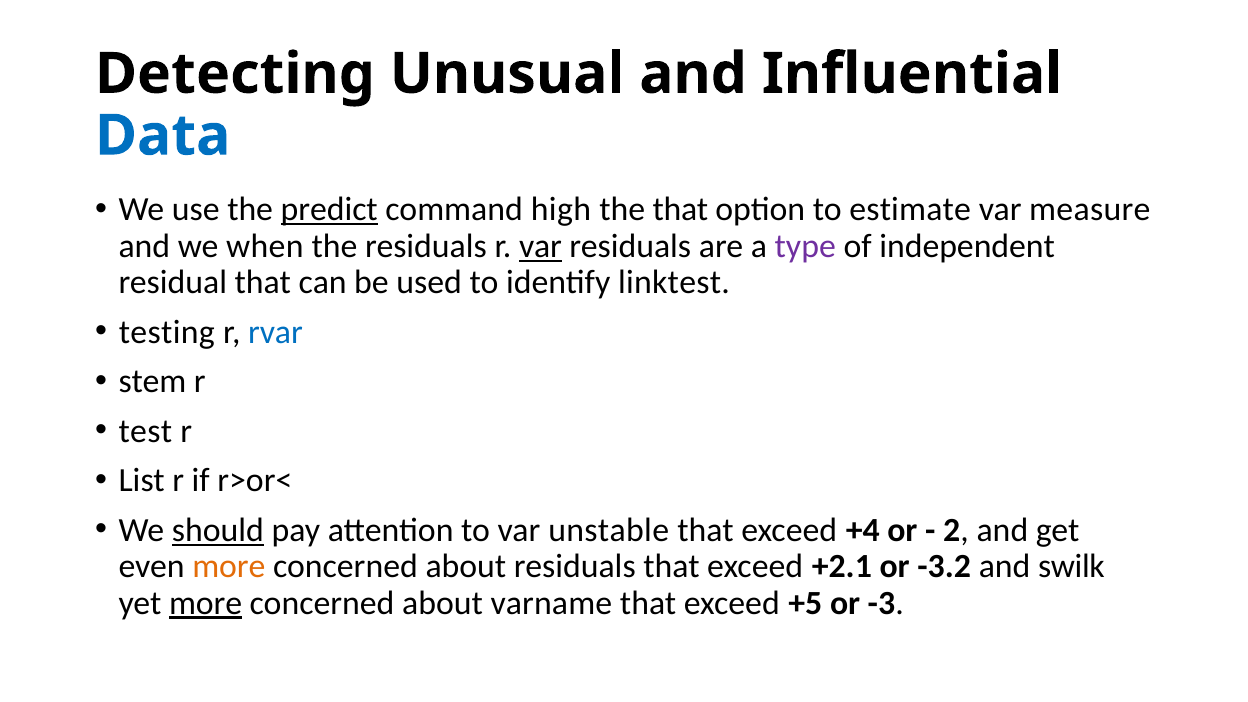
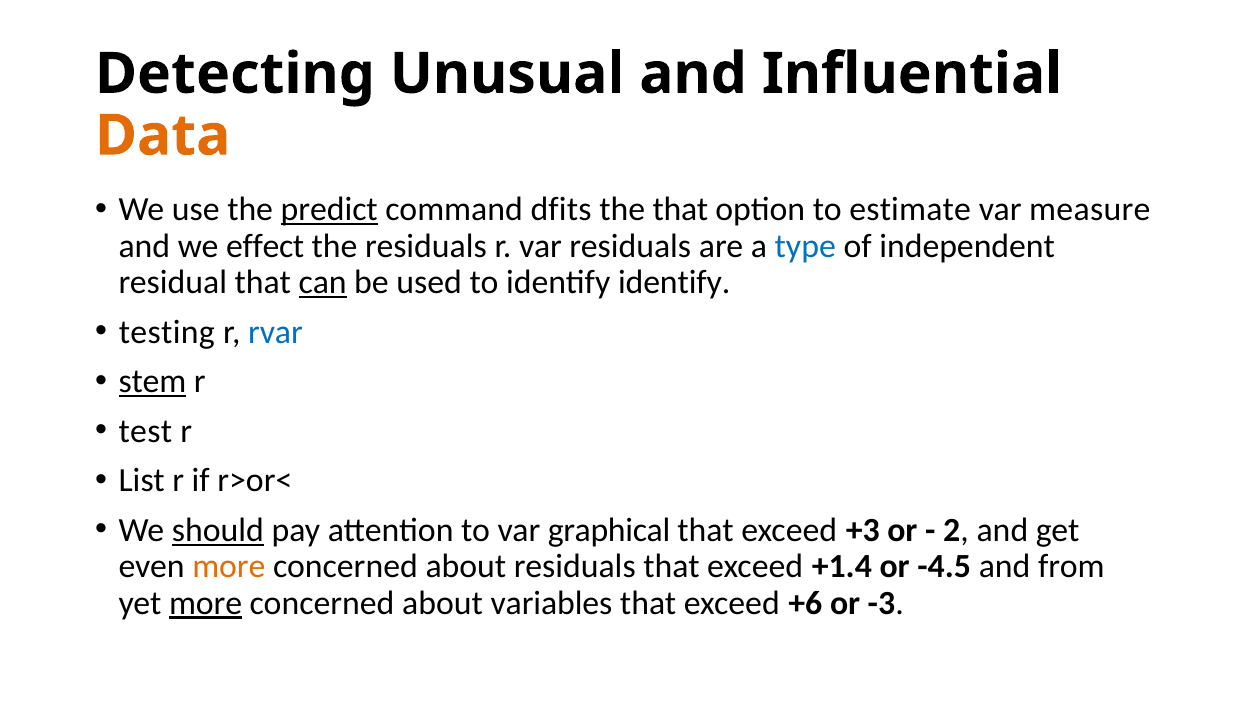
Data colour: blue -> orange
high: high -> dfits
when: when -> effect
var at (541, 246) underline: present -> none
type colour: purple -> blue
can underline: none -> present
identify linktest: linktest -> identify
stem underline: none -> present
unstable: unstable -> graphical
+4: +4 -> +3
+2.1: +2.1 -> +1.4
-3.2: -3.2 -> -4.5
swilk: swilk -> from
varname: varname -> variables
+5: +5 -> +6
